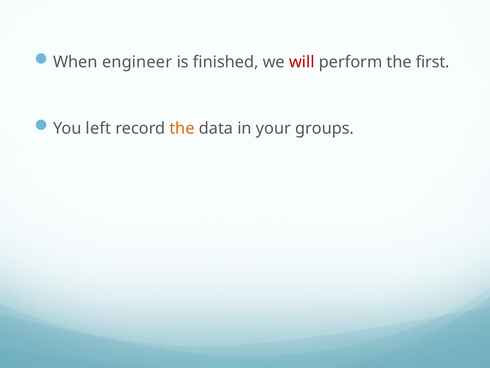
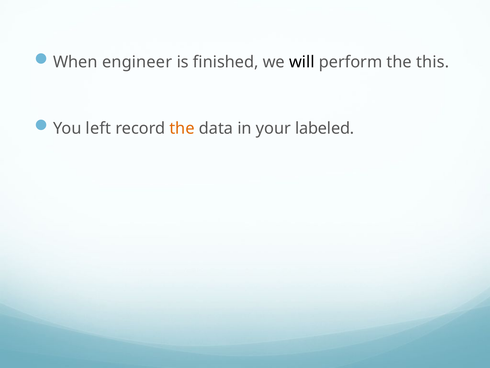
will colour: red -> black
first: first -> this
groups: groups -> labeled
